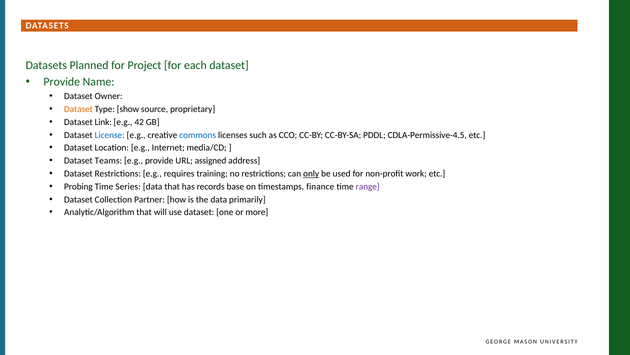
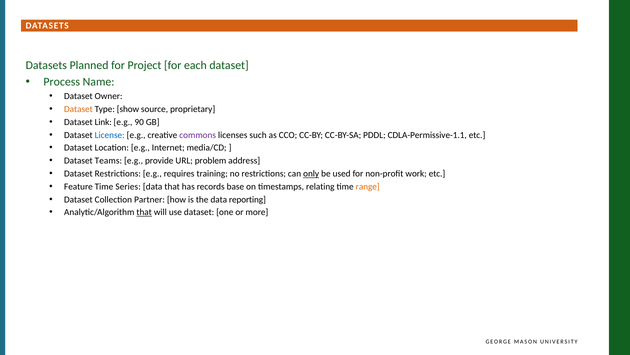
Provide at (62, 82): Provide -> Process
42: 42 -> 90
commons colour: blue -> purple
CDLA-Permissive-4.5: CDLA-Permissive-4.5 -> CDLA-Permissive-1.1
assigned: assigned -> problem
Probing: Probing -> Feature
finance: finance -> relating
range colour: purple -> orange
primarily: primarily -> reporting
that at (144, 212) underline: none -> present
